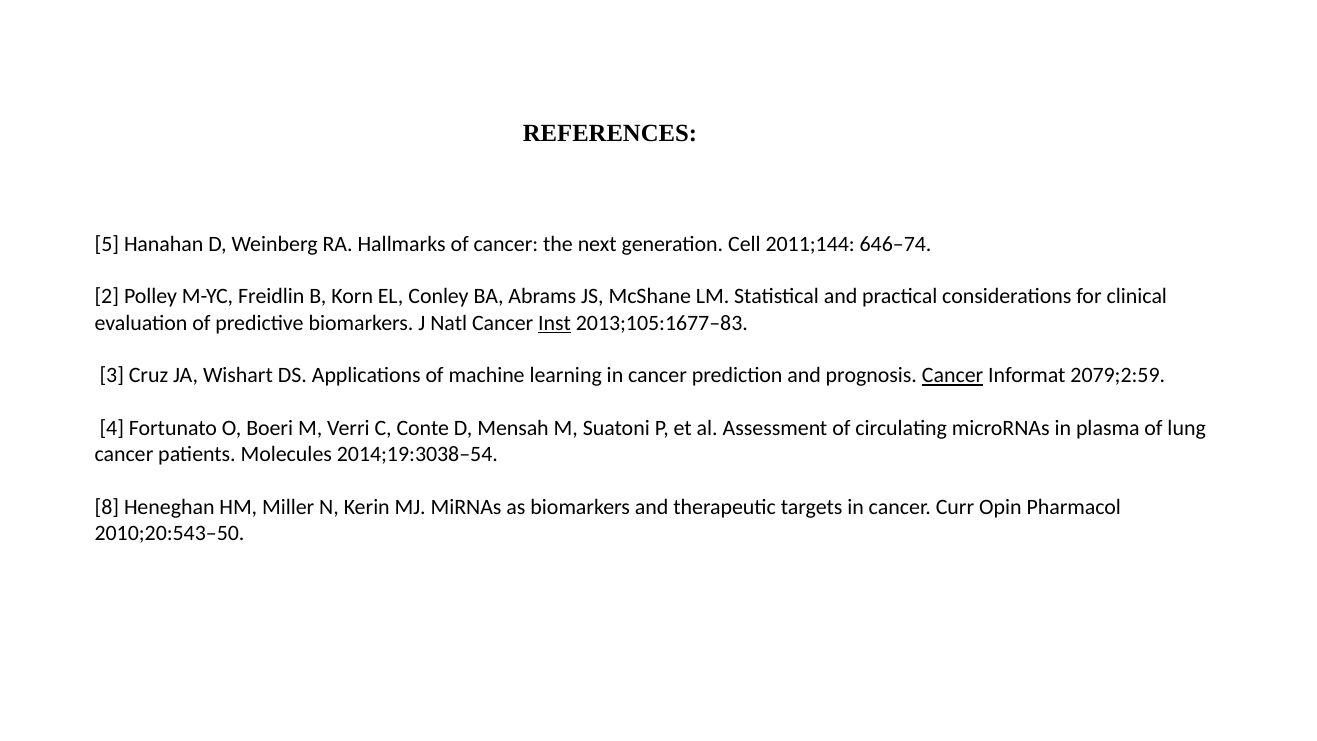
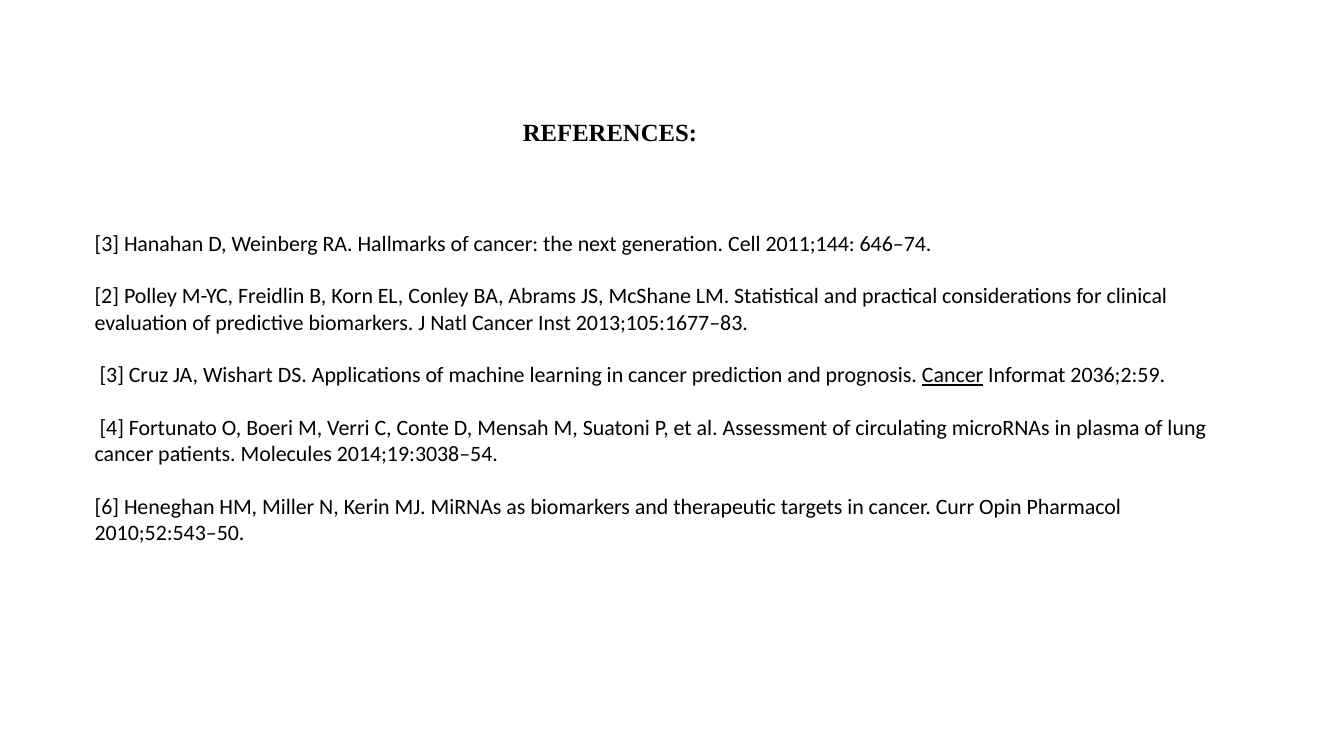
5 at (107, 244): 5 -> 3
Inst underline: present -> none
2079;2:59: 2079;2:59 -> 2036;2:59
8: 8 -> 6
2010;20:543–50: 2010;20:543–50 -> 2010;52:543–50
